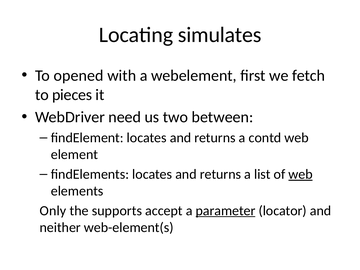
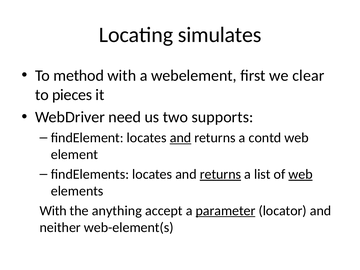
opened: opened -> method
fetch: fetch -> clear
between: between -> supports
and at (181, 138) underline: none -> present
returns at (220, 174) underline: none -> present
Only at (53, 211): Only -> With
supports: supports -> anything
